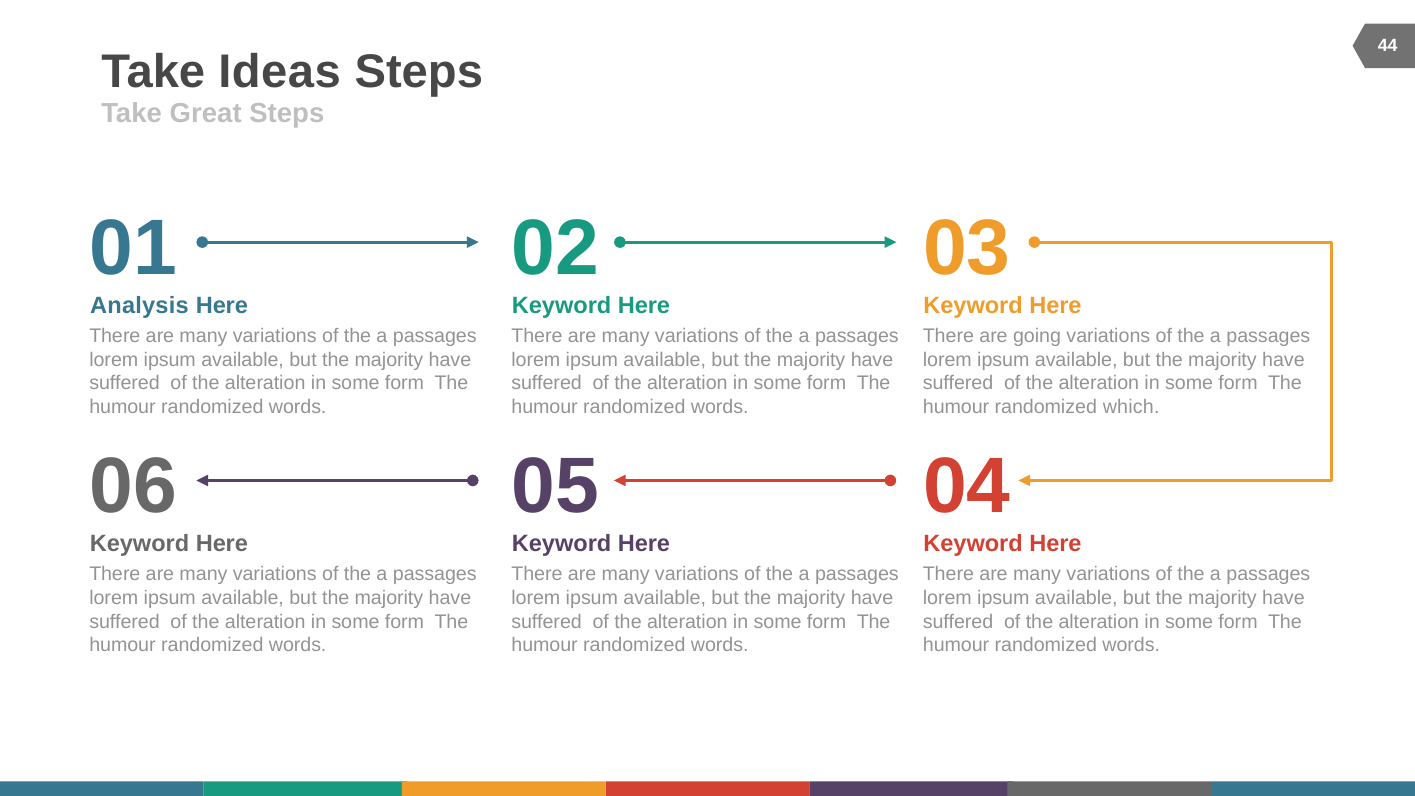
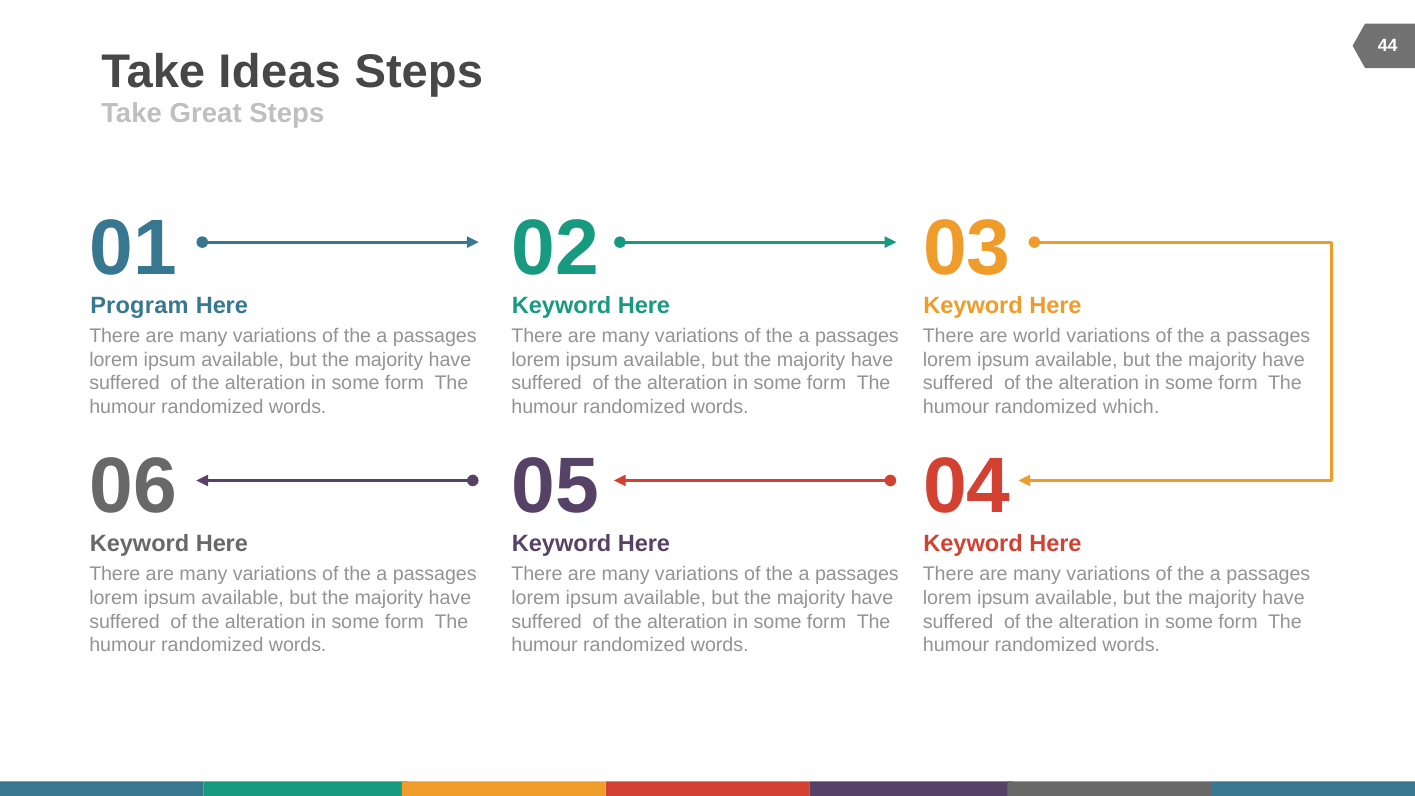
Analysis: Analysis -> Program
going: going -> world
